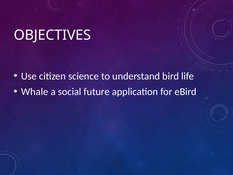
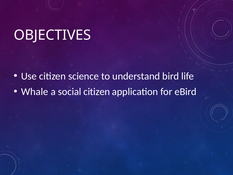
social future: future -> citizen
